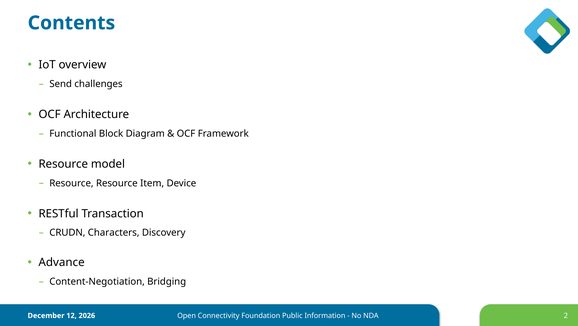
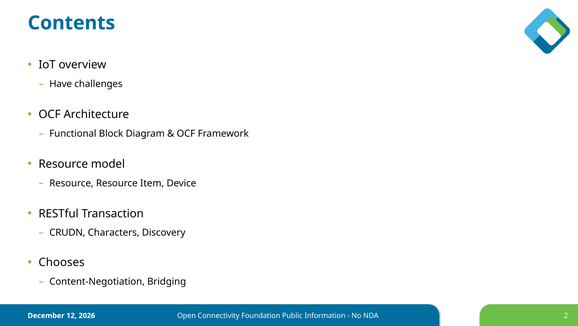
Send: Send -> Have
Advance: Advance -> Chooses
